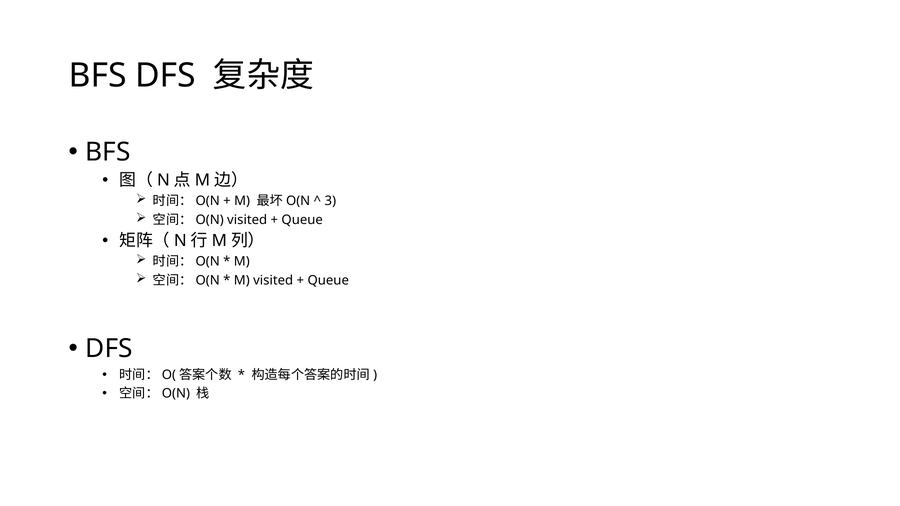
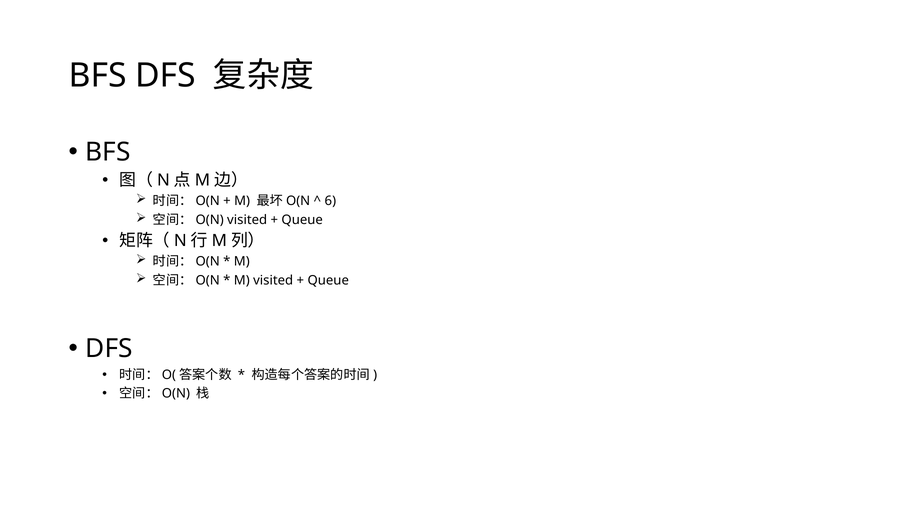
3: 3 -> 6
